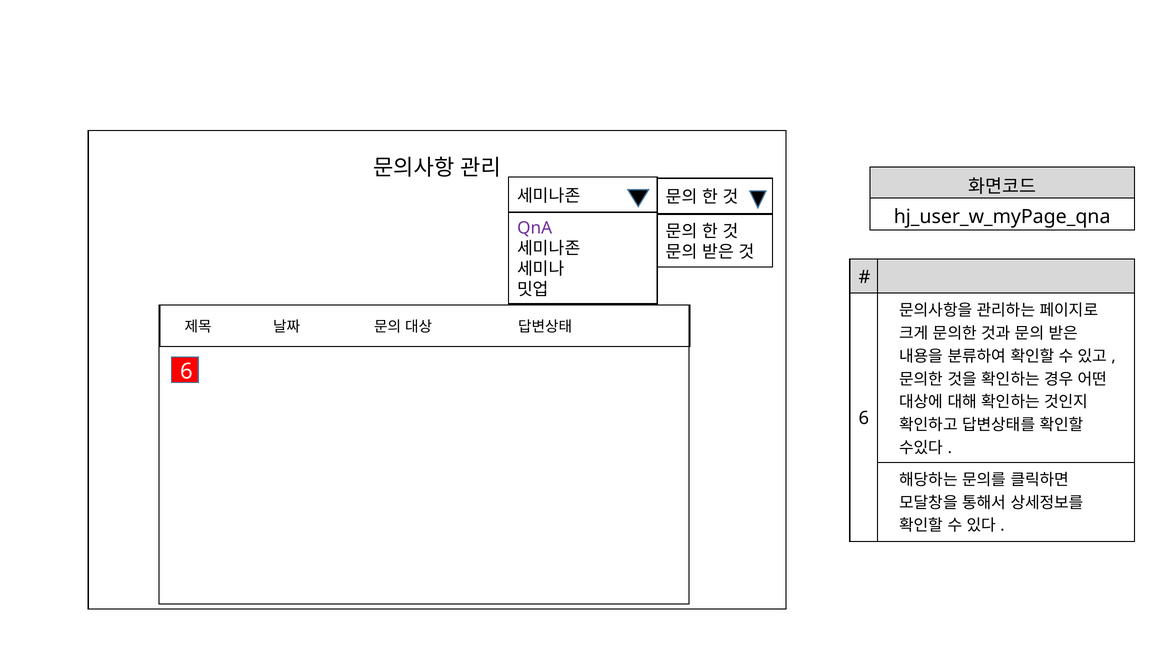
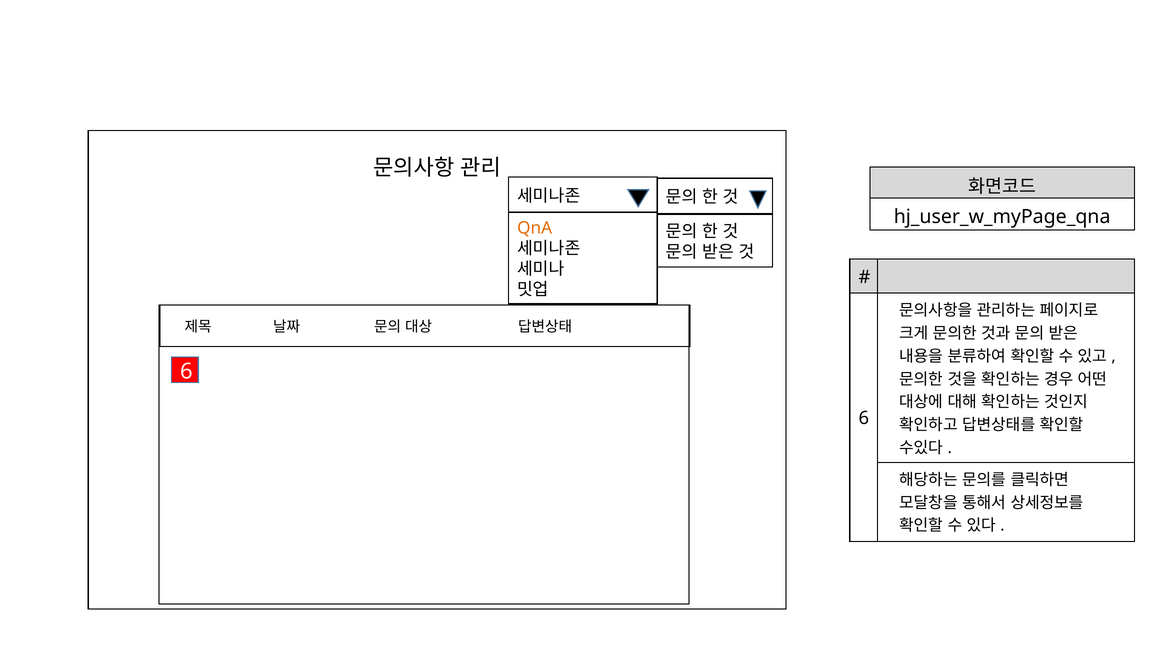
QnA colour: purple -> orange
